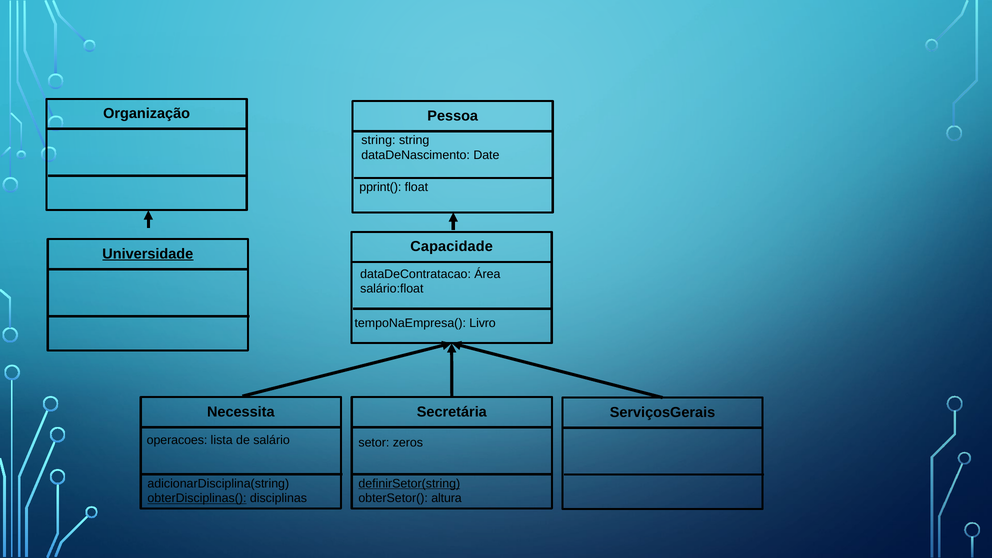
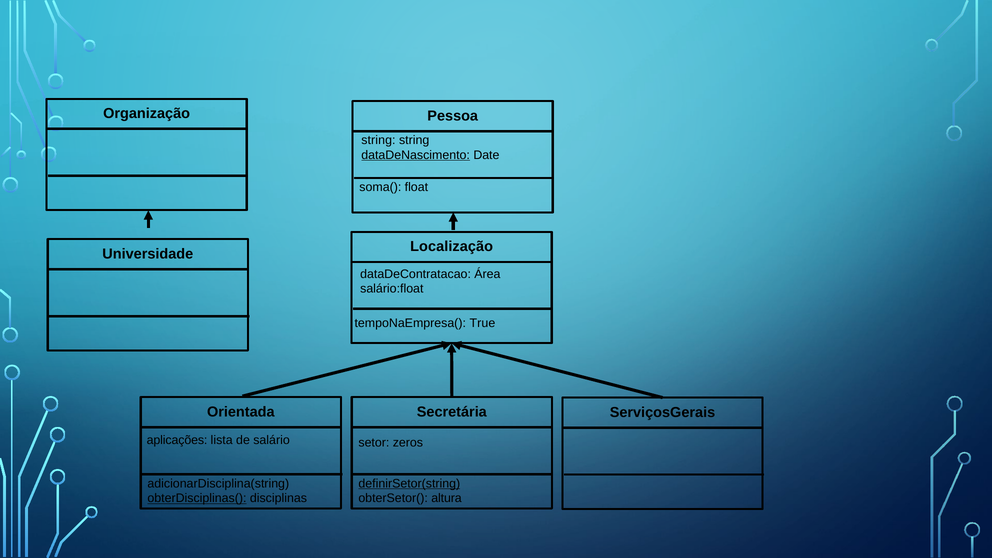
dataDeNascimento underline: none -> present
pprint(: pprint( -> soma(
Capacidade: Capacidade -> Localização
Universidade underline: present -> none
Livro: Livro -> True
Necessita: Necessita -> Orientada
operacoes: operacoes -> aplicações
